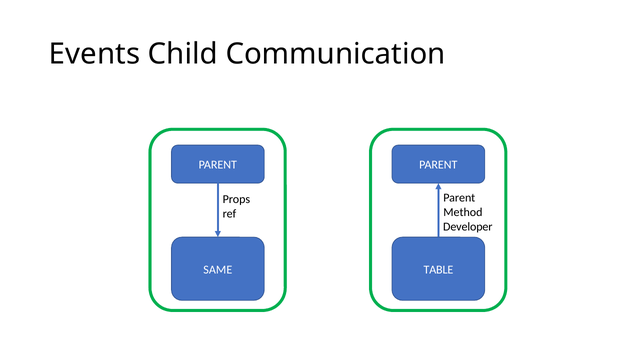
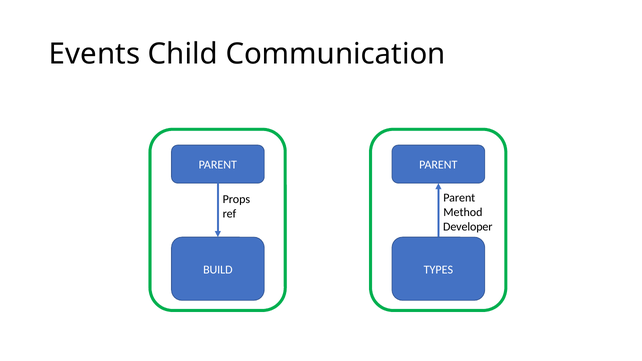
SAME: SAME -> BUILD
TABLE: TABLE -> TYPES
